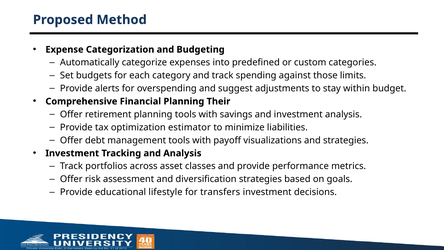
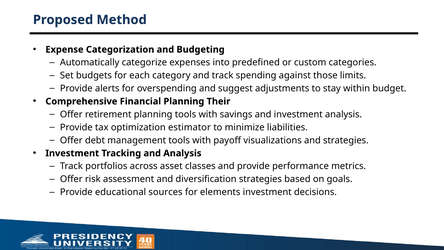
lifestyle: lifestyle -> sources
transfers: transfers -> elements
